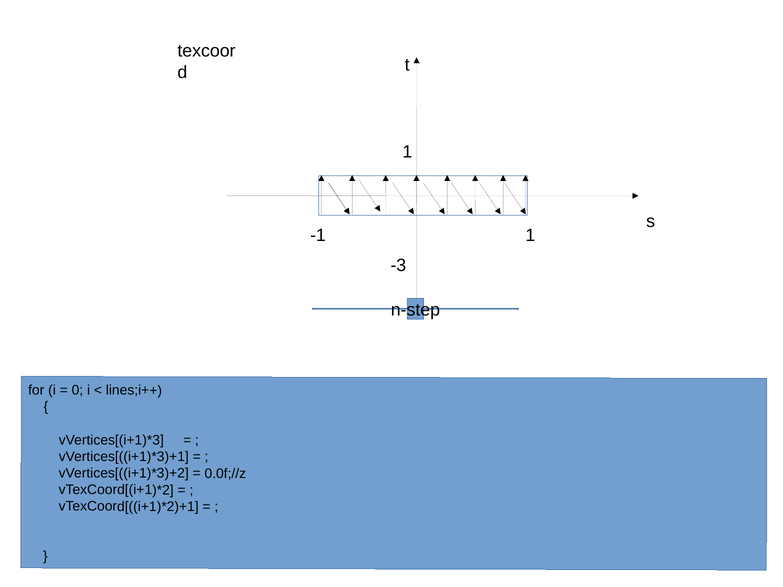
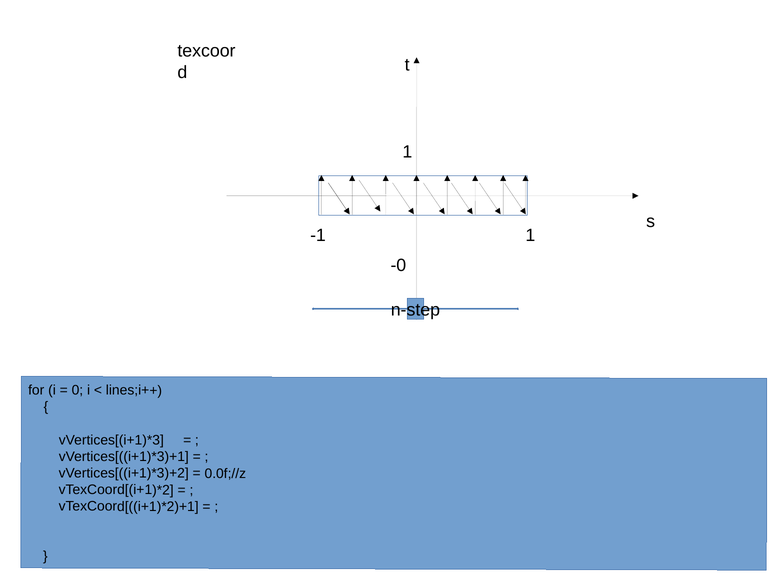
-3: -3 -> -0
